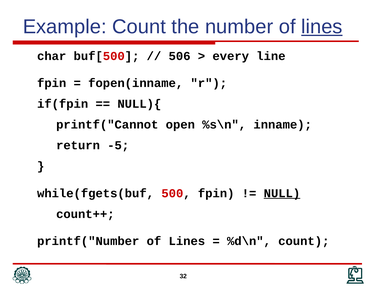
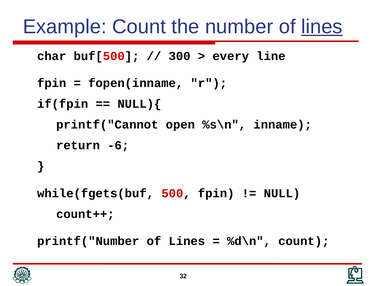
506: 506 -> 300
-5: -5 -> -6
NULL underline: present -> none
